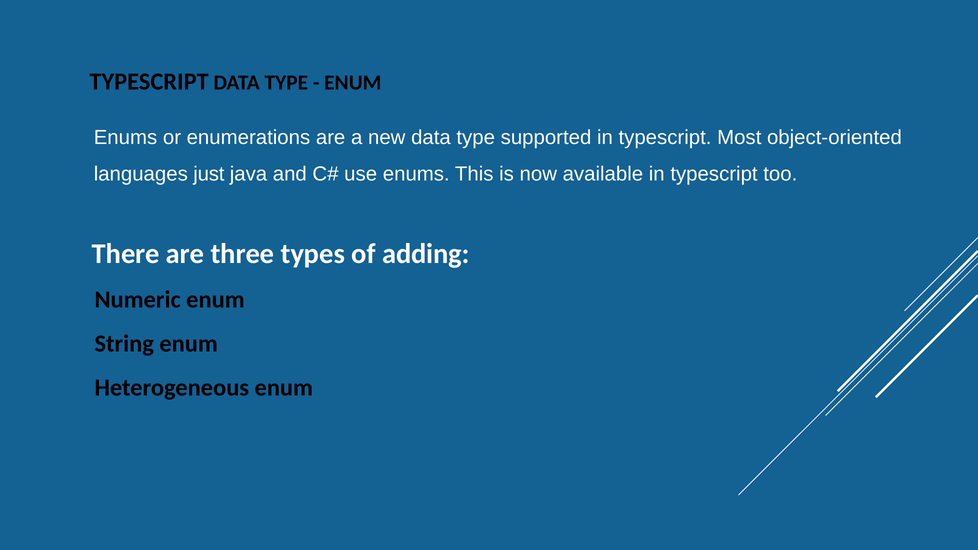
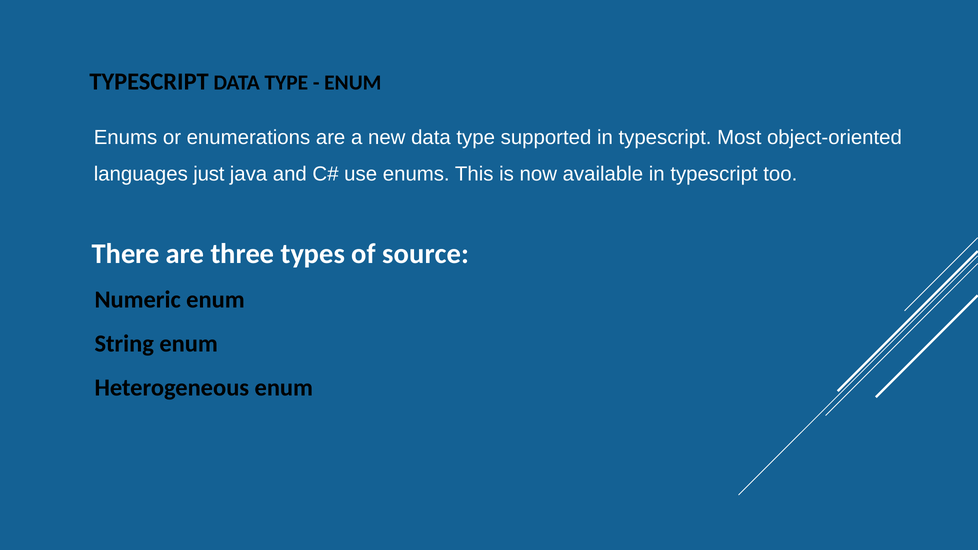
adding: adding -> source
